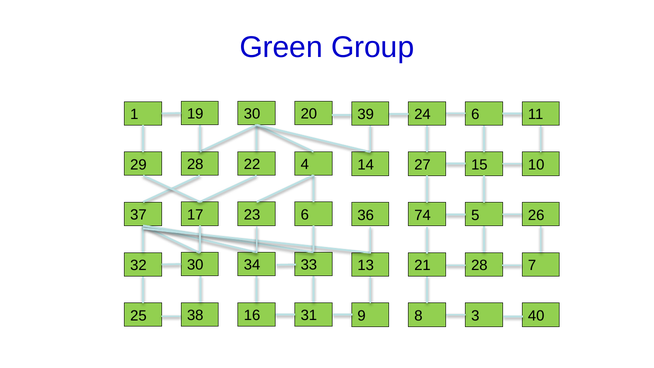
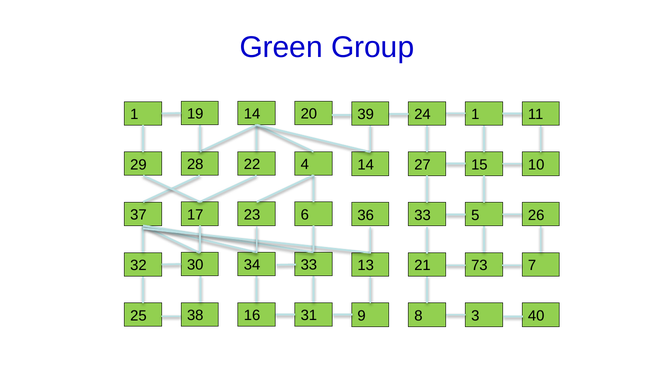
19 30: 30 -> 14
24 6: 6 -> 1
36 74: 74 -> 33
21 28: 28 -> 73
